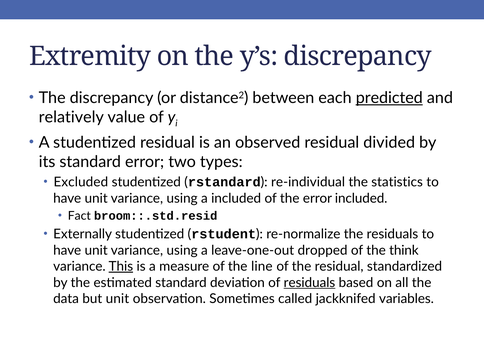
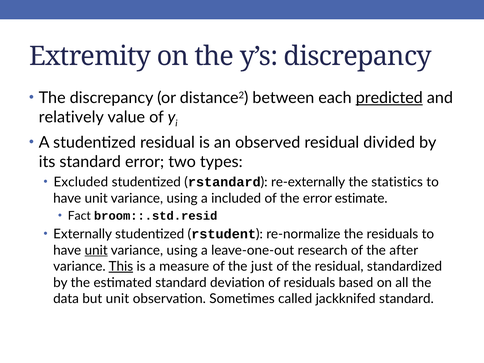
re-individual: re-individual -> re-externally
error included: included -> estimate
unit at (96, 250) underline: none -> present
dropped: dropped -> research
think: think -> after
line: line -> just
residuals at (309, 283) underline: present -> none
jackknifed variables: variables -> standard
